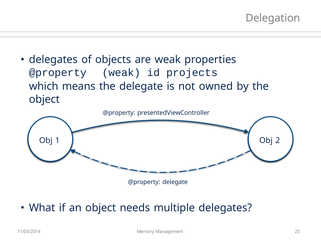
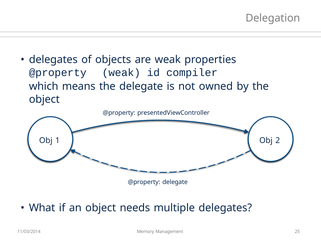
projects: projects -> compiler
